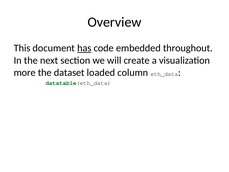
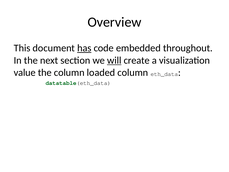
will underline: none -> present
more: more -> value
the dataset: dataset -> column
